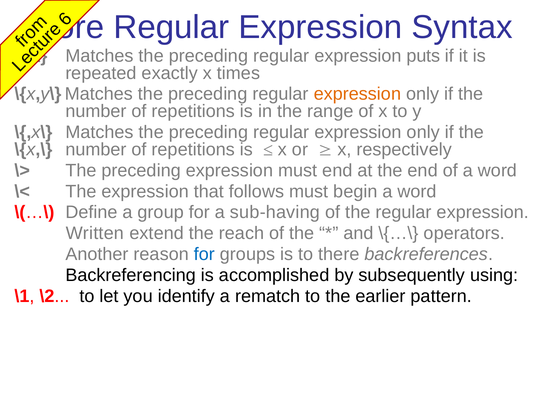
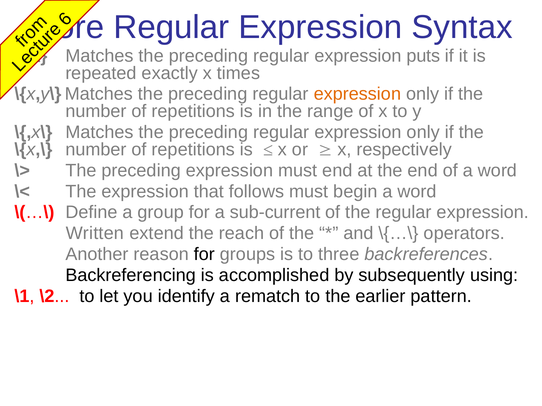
sub-having: sub-having -> sub-current
for at (204, 255) colour: blue -> black
there: there -> three
